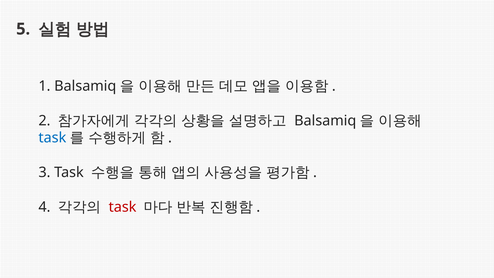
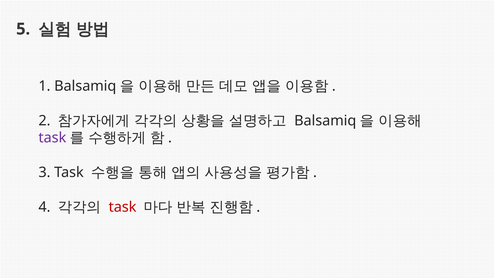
task at (52, 138) colour: blue -> purple
